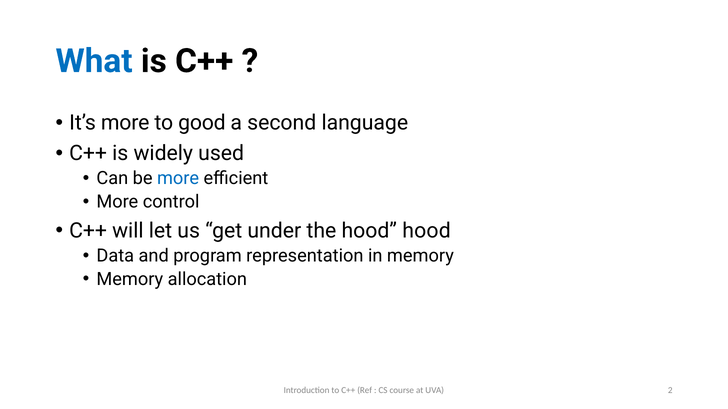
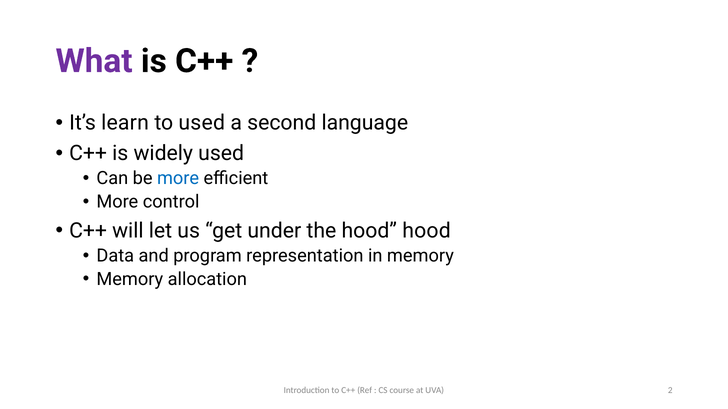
What colour: blue -> purple
It’s more: more -> learn
to good: good -> used
